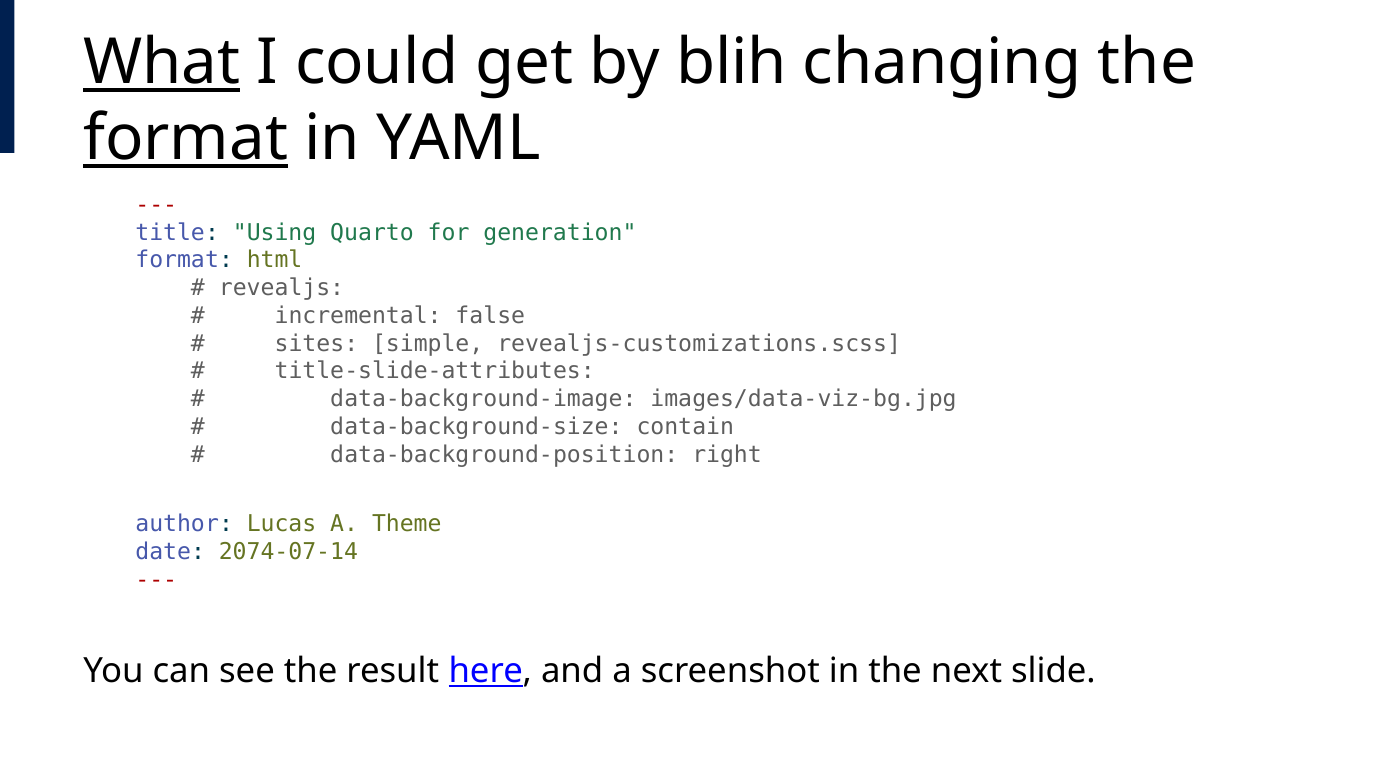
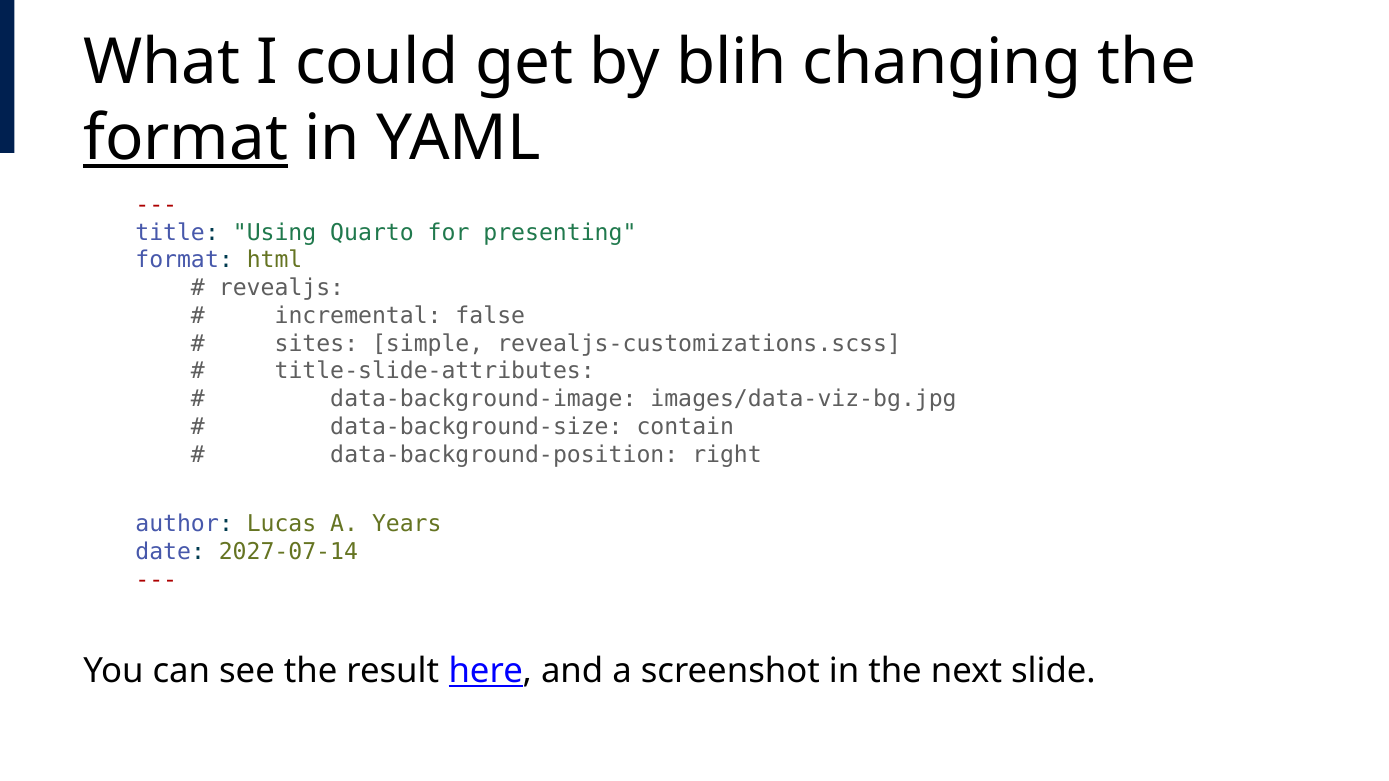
What underline: present -> none
generation: generation -> presenting
Theme: Theme -> Years
2074-07-14: 2074-07-14 -> 2027-07-14
